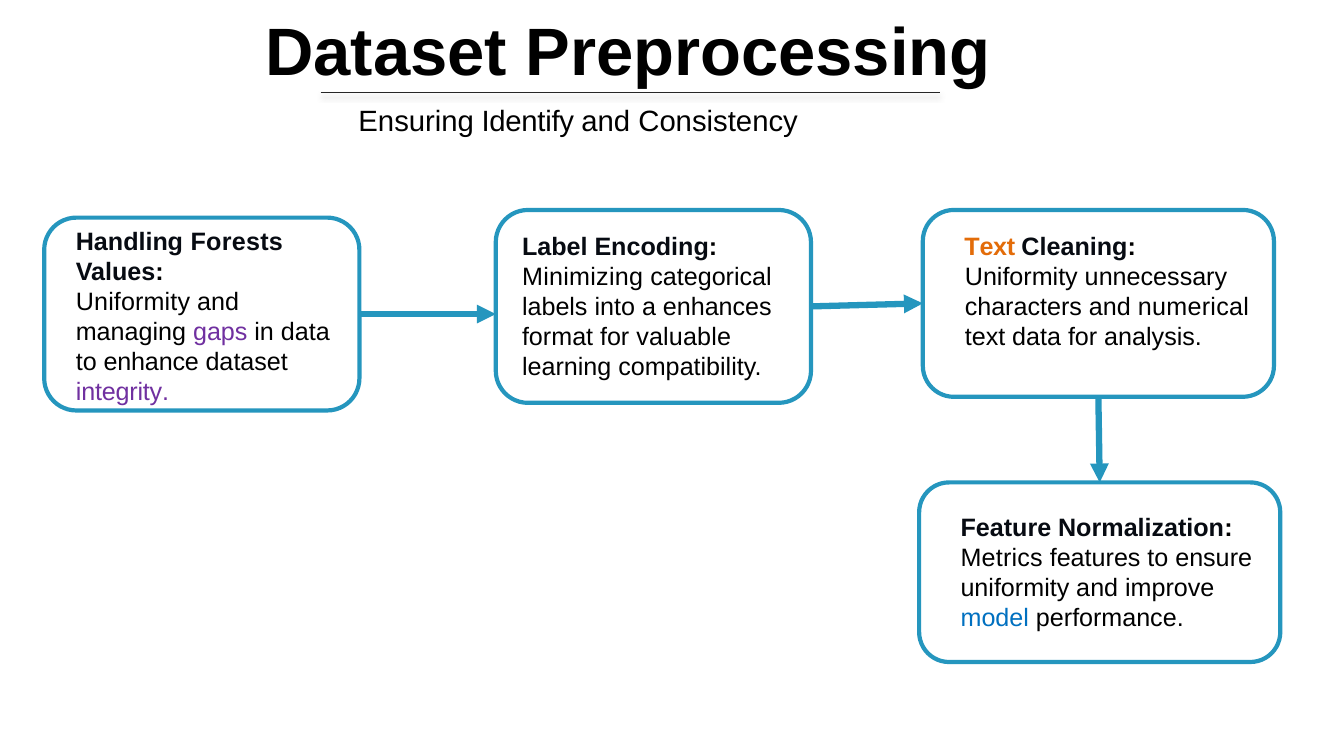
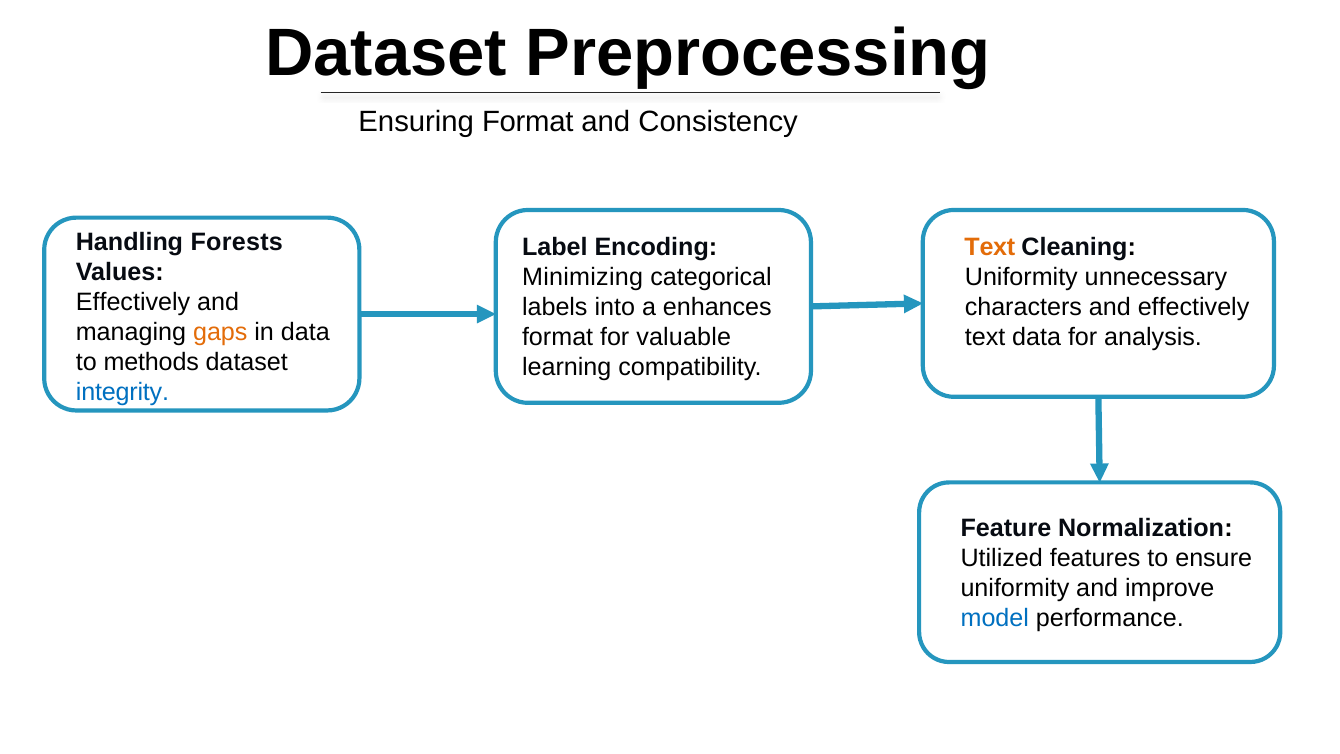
Ensuring Identify: Identify -> Format
Uniformity at (133, 302): Uniformity -> Effectively
and numerical: numerical -> effectively
gaps colour: purple -> orange
enhance: enhance -> methods
integrity colour: purple -> blue
Metrics: Metrics -> Utilized
